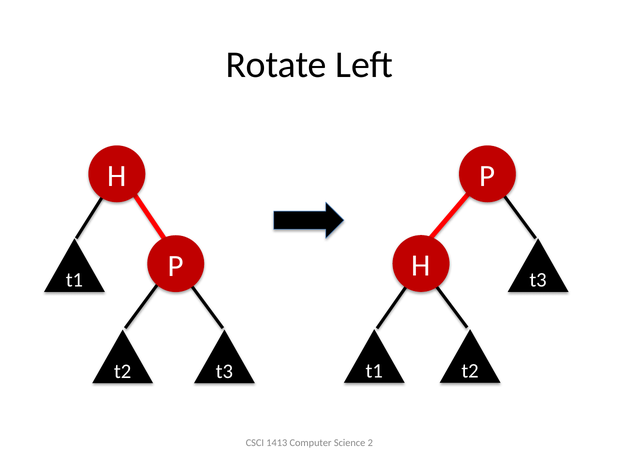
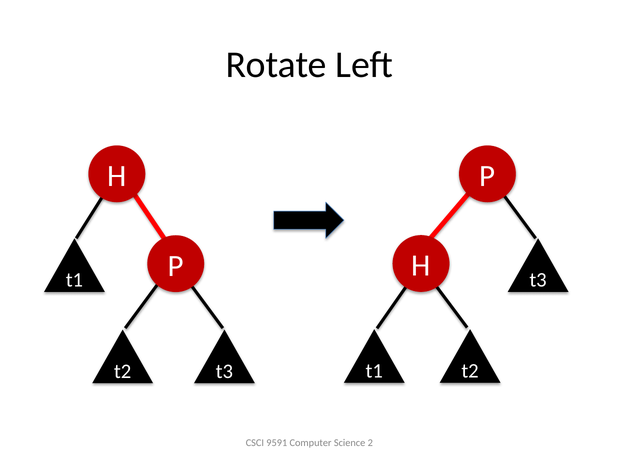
1413: 1413 -> 9591
